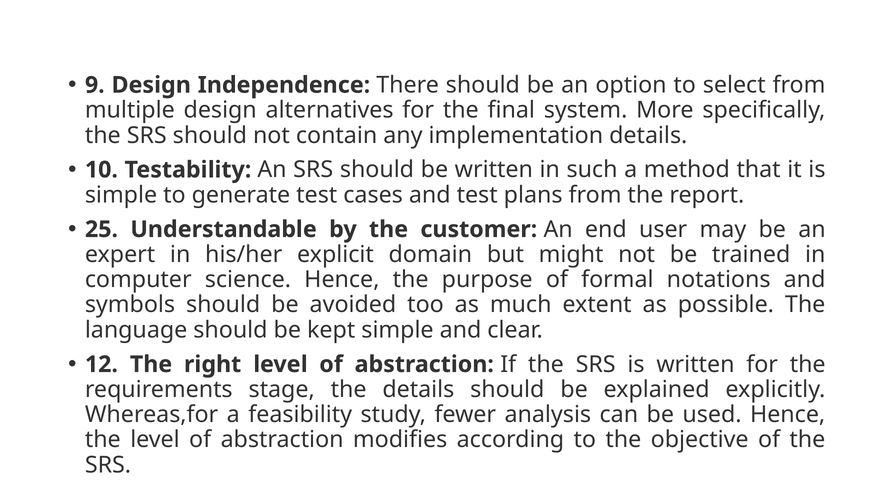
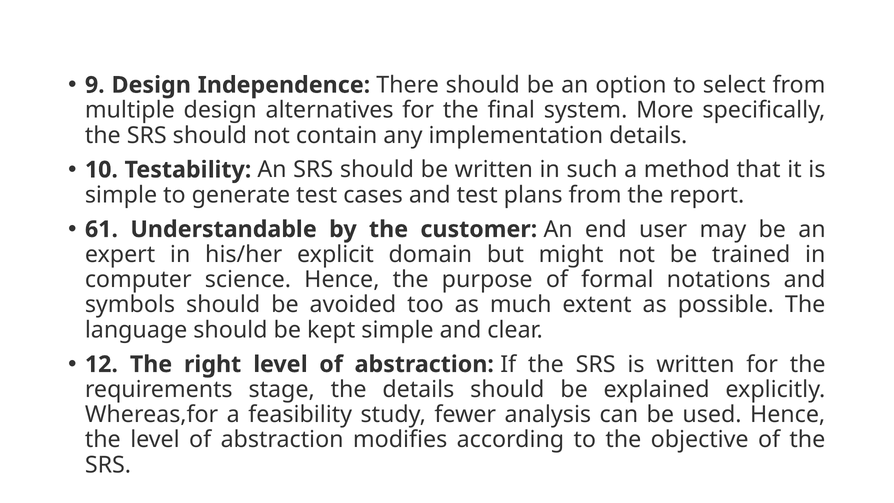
25: 25 -> 61
